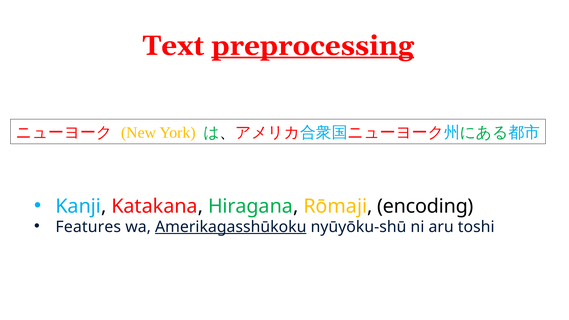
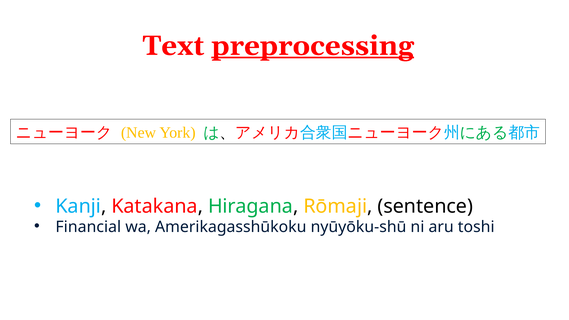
encoding: encoding -> sentence
Features: Features -> Financial
Amerikagasshūkoku underline: present -> none
